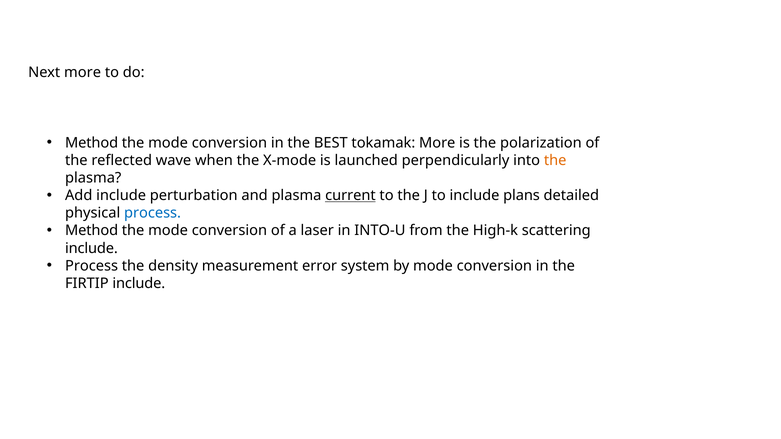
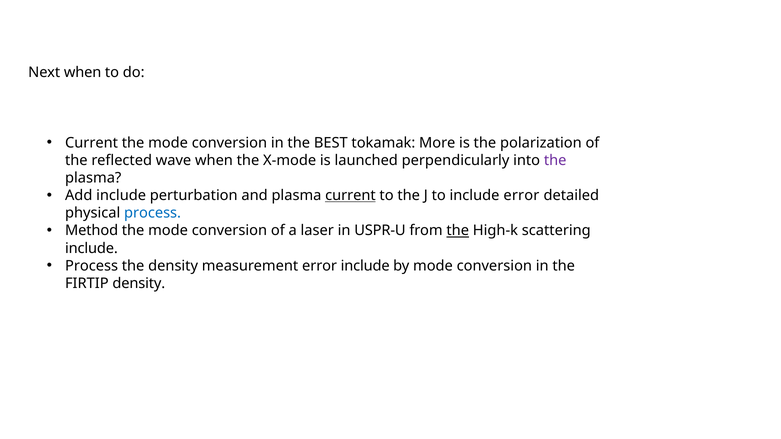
Next more: more -> when
Method at (92, 143): Method -> Current
the at (555, 160) colour: orange -> purple
include plans: plans -> error
INTO-U: INTO-U -> USPR-U
the at (458, 231) underline: none -> present
error system: system -> include
FIRTIP include: include -> density
